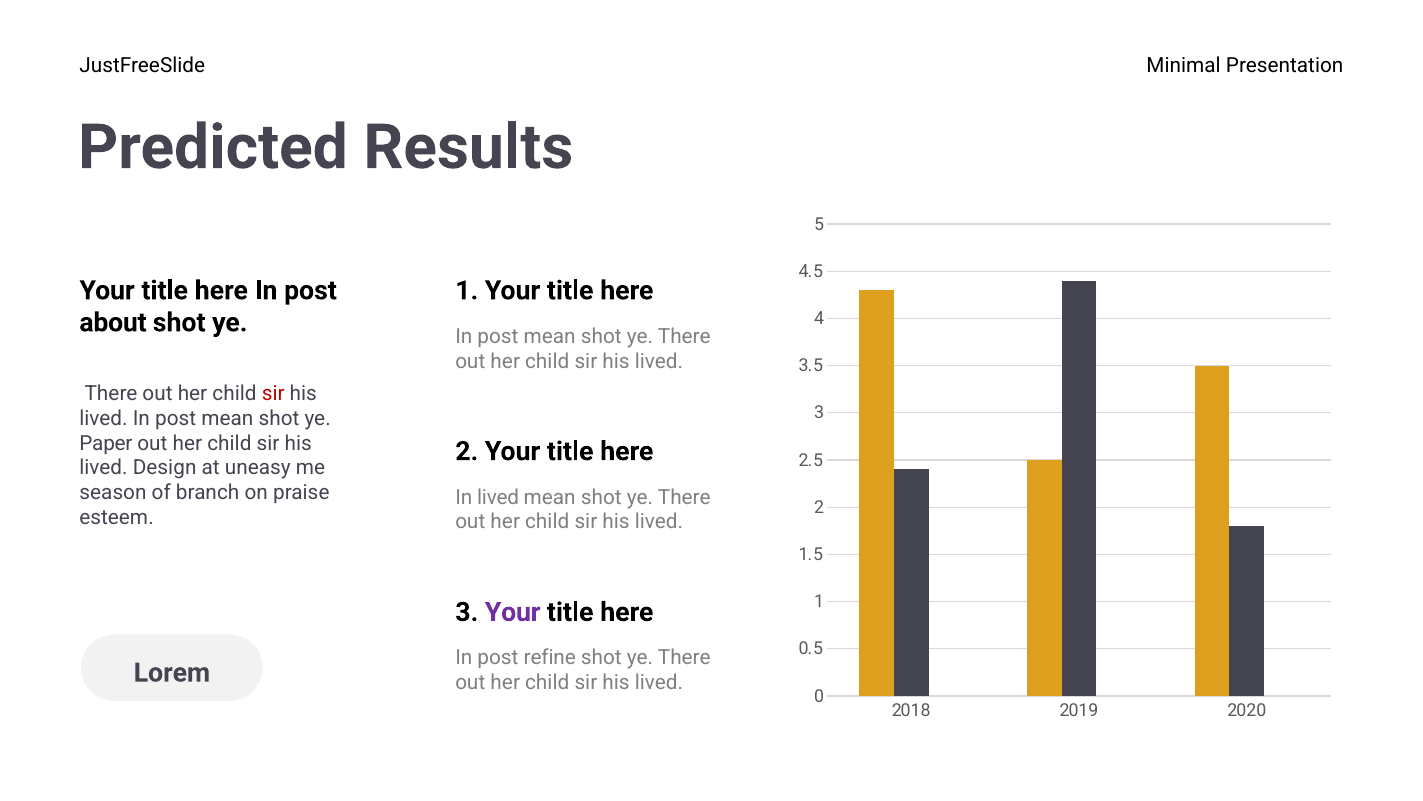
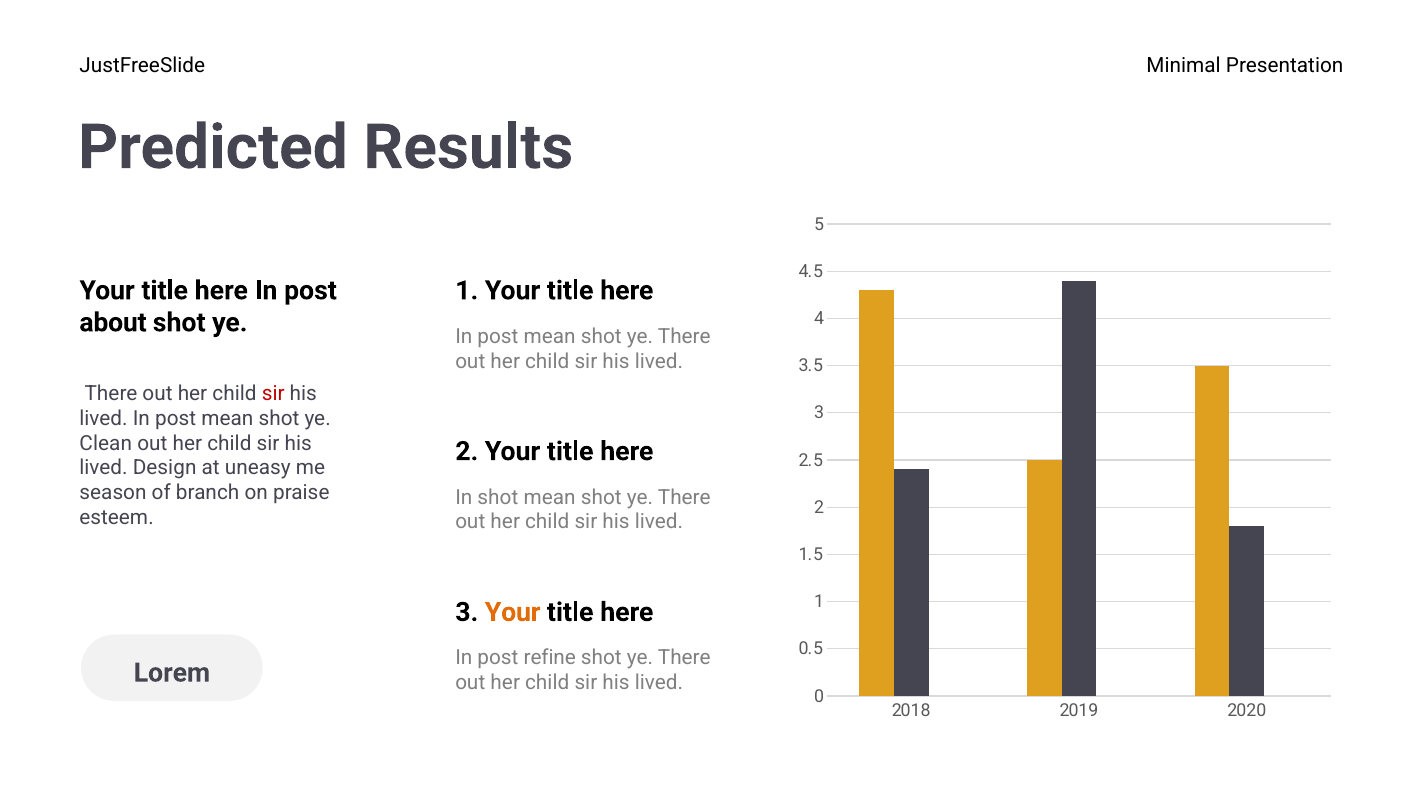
Paper: Paper -> Clean
In lived: lived -> shot
Your at (513, 612) colour: purple -> orange
